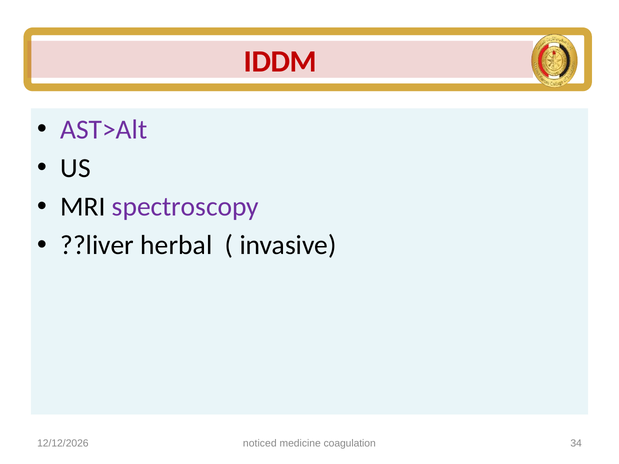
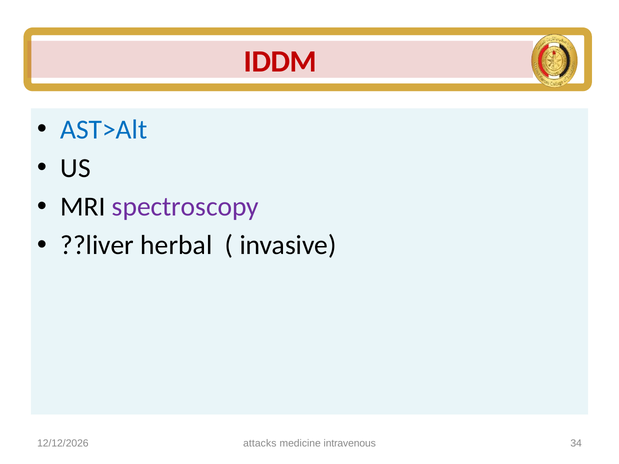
AST>Alt colour: purple -> blue
noticed: noticed -> attacks
coagulation: coagulation -> intravenous
